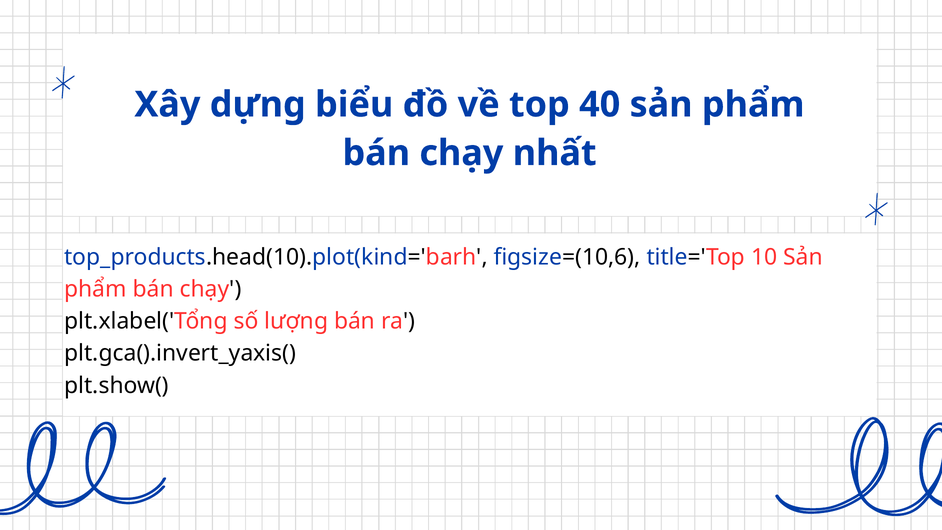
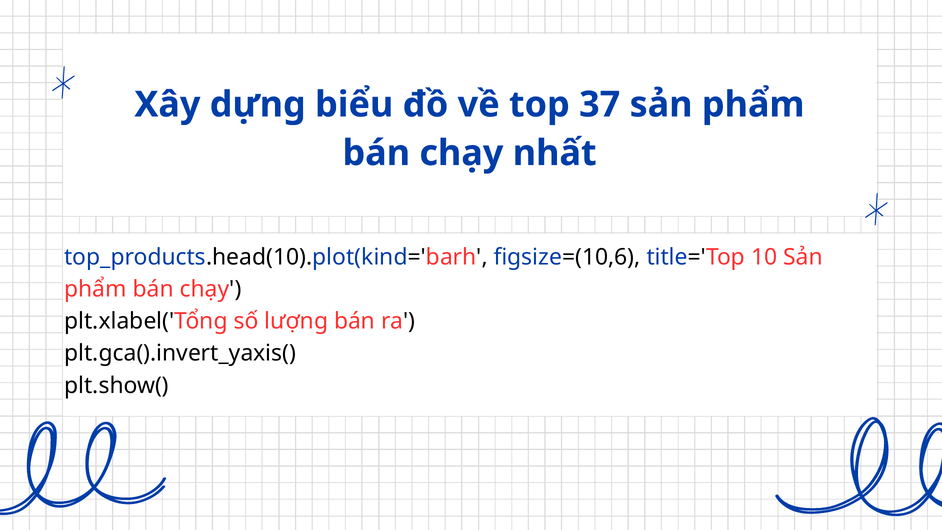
40: 40 -> 37
